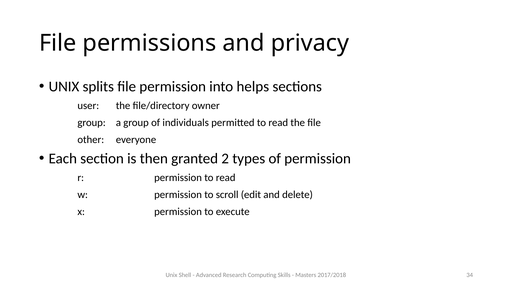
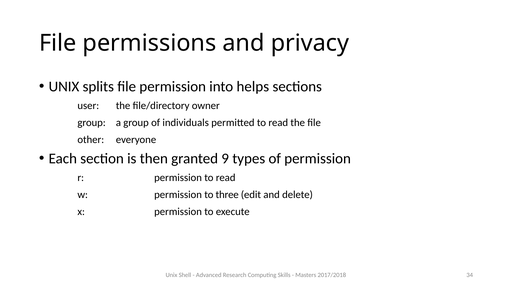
2: 2 -> 9
scroll: scroll -> three
